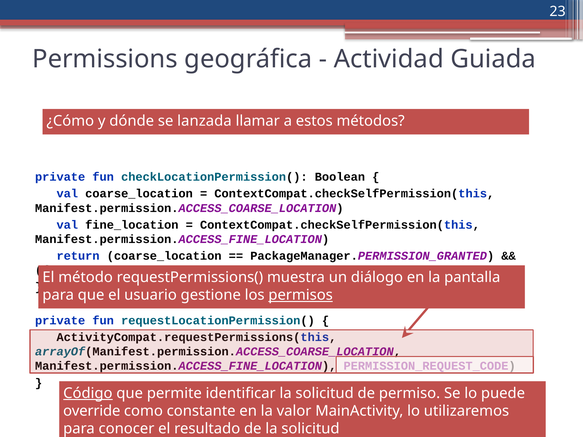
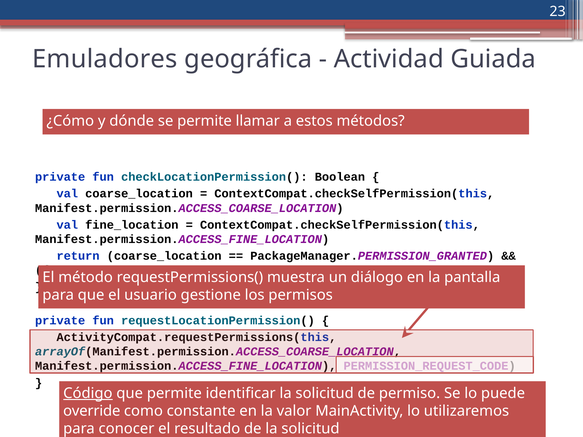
Permissions: Permissions -> Emuladores
se lanzada: lanzada -> permite
permisos underline: present -> none
